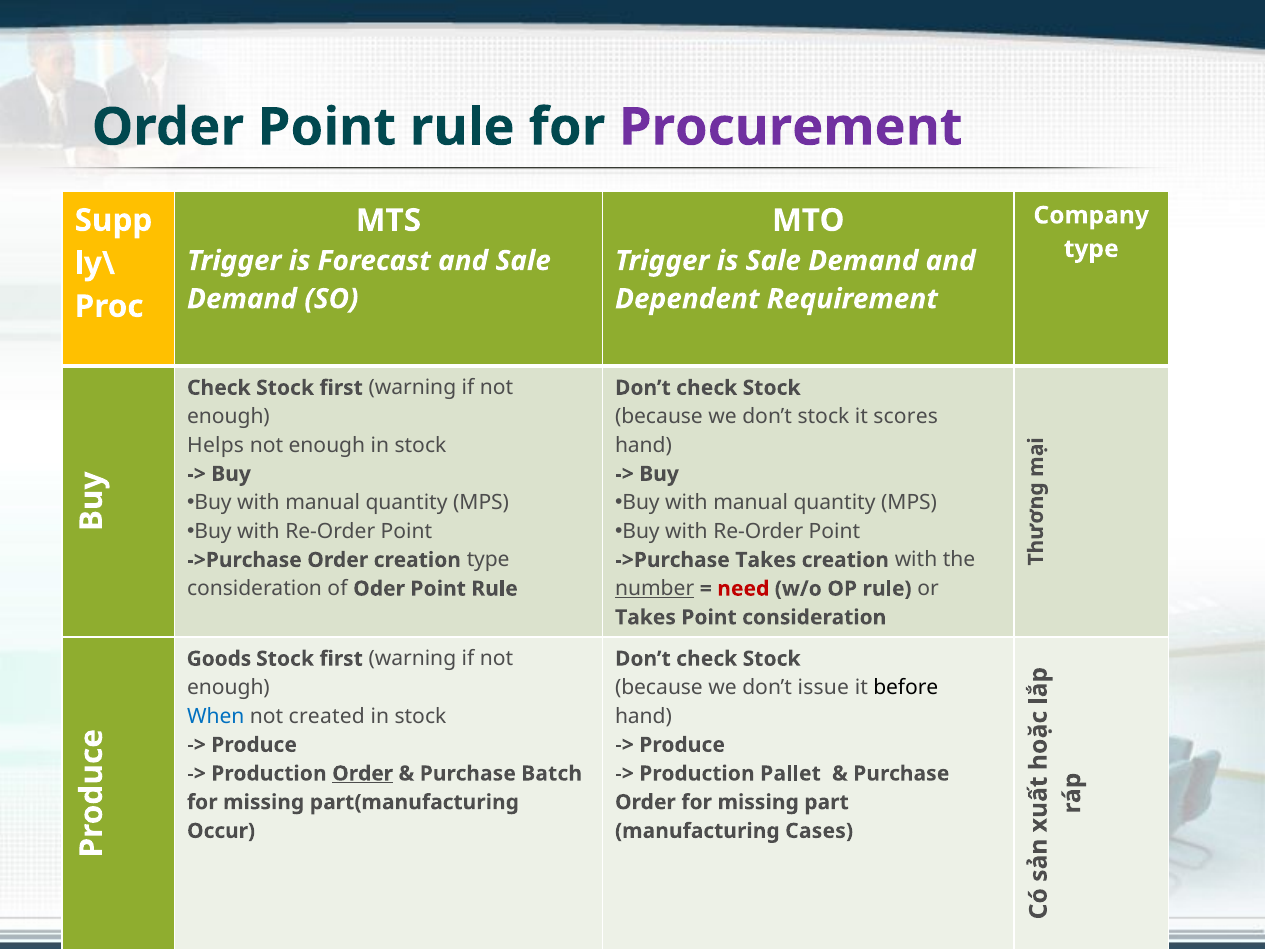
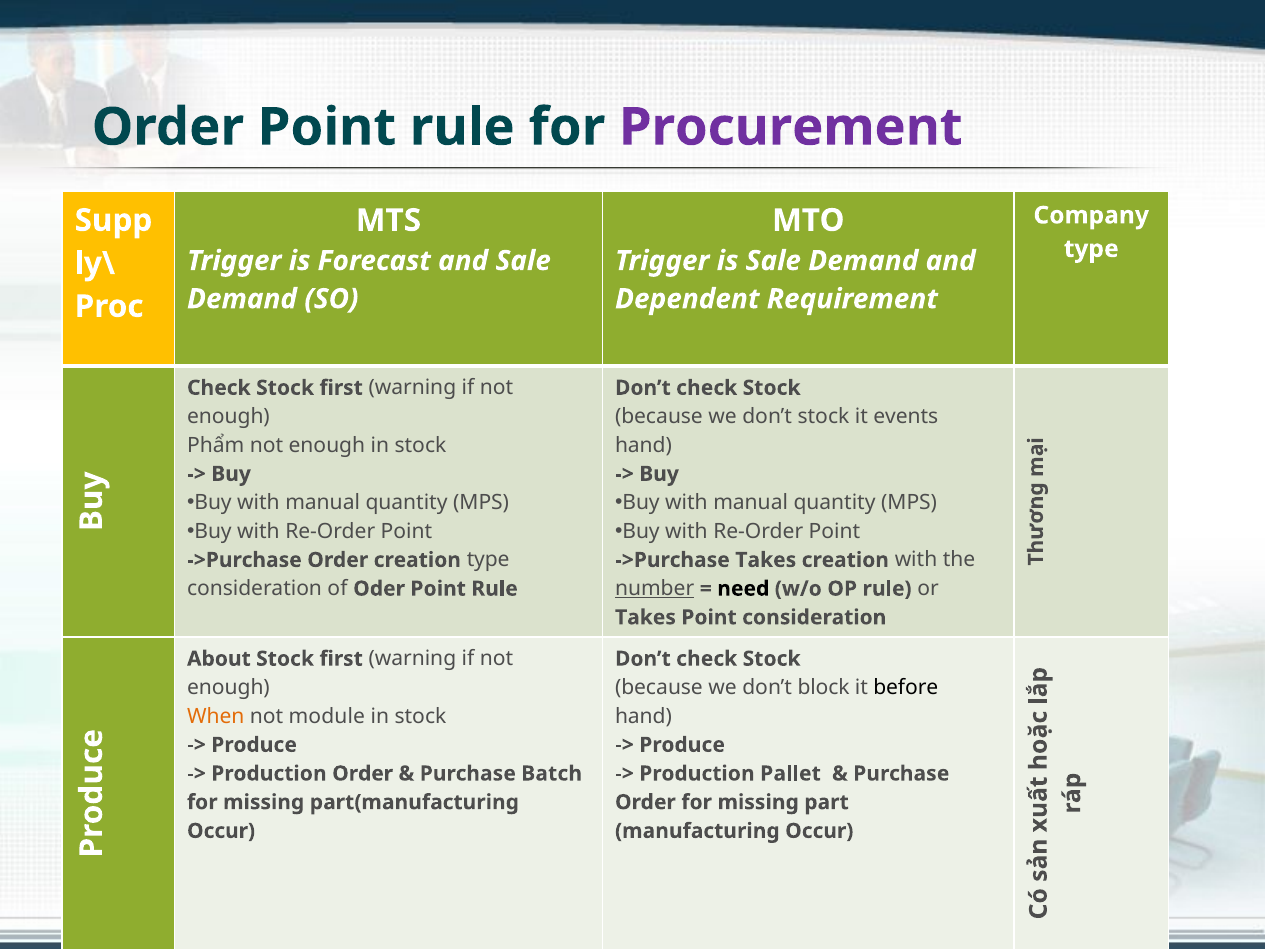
scores: scores -> events
Helps: Helps -> Phẩm
need colour: red -> black
Goods: Goods -> About
issue: issue -> block
When colour: blue -> orange
created: created -> module
Order at (363, 773) underline: present -> none
Cases at (819, 831): Cases -> Occur
